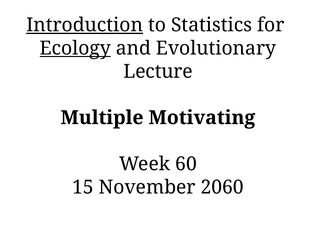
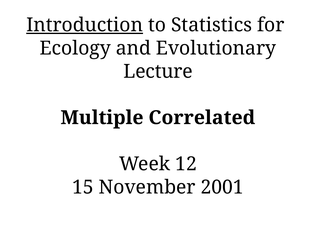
Ecology underline: present -> none
Motivating: Motivating -> Correlated
60: 60 -> 12
2060: 2060 -> 2001
